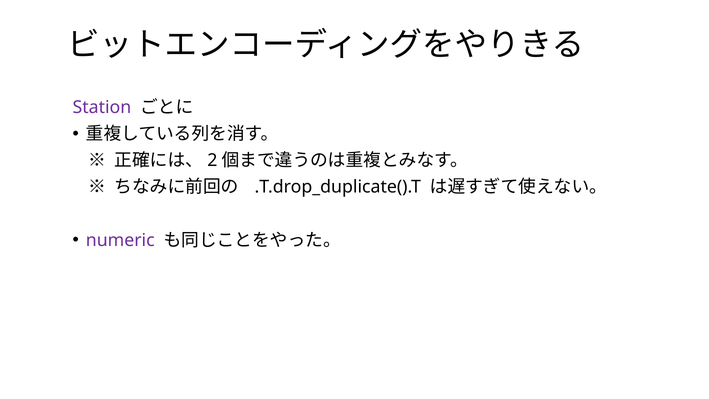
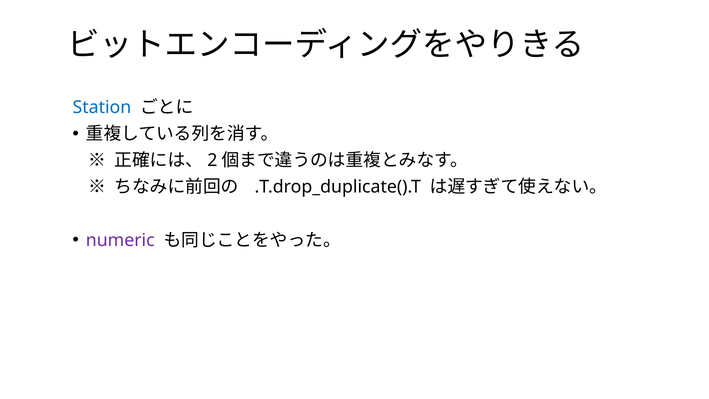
Station colour: purple -> blue
